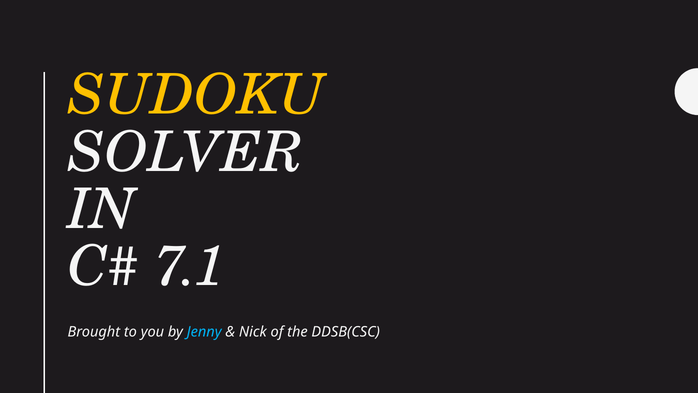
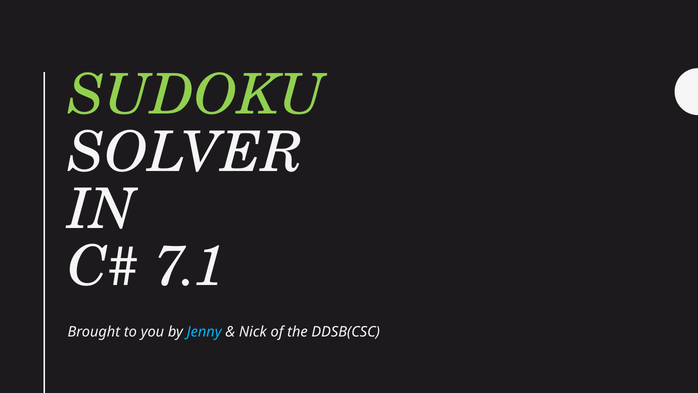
SUDOKU colour: yellow -> light green
